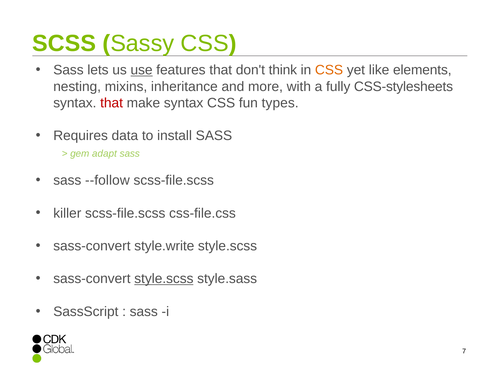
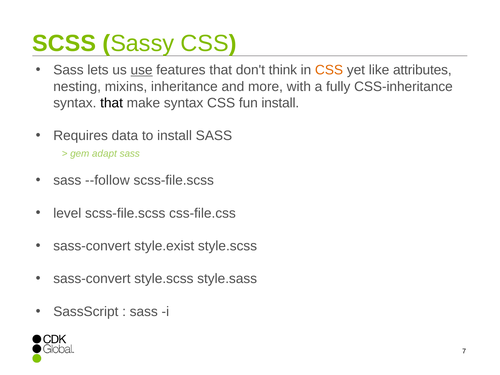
elements: elements -> attributes
CSS-stylesheets: CSS-stylesheets -> CSS-inheritance
that at (112, 103) colour: red -> black
fun types: types -> install
killer: killer -> level
style.write: style.write -> style.exist
style.scss at (164, 279) underline: present -> none
